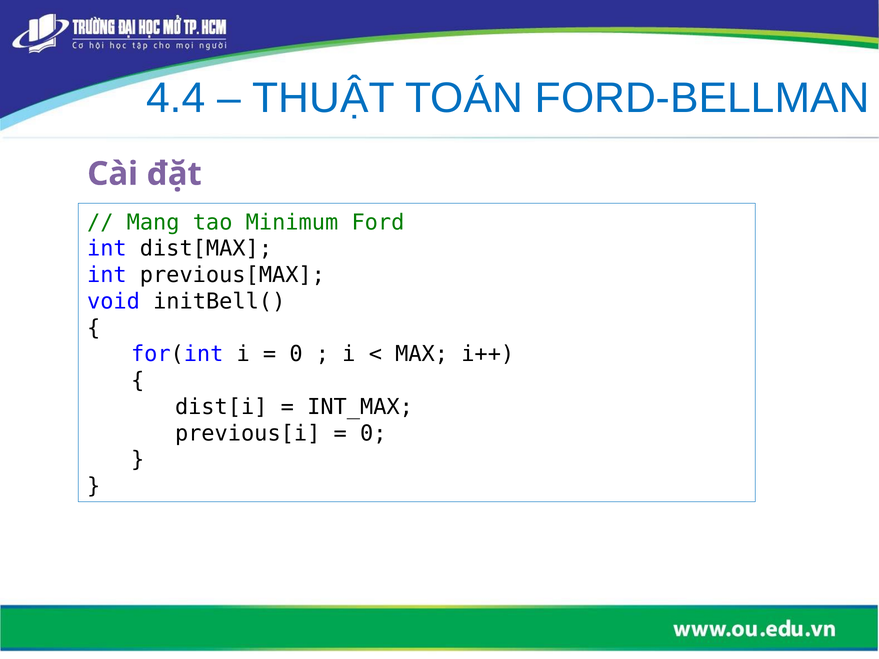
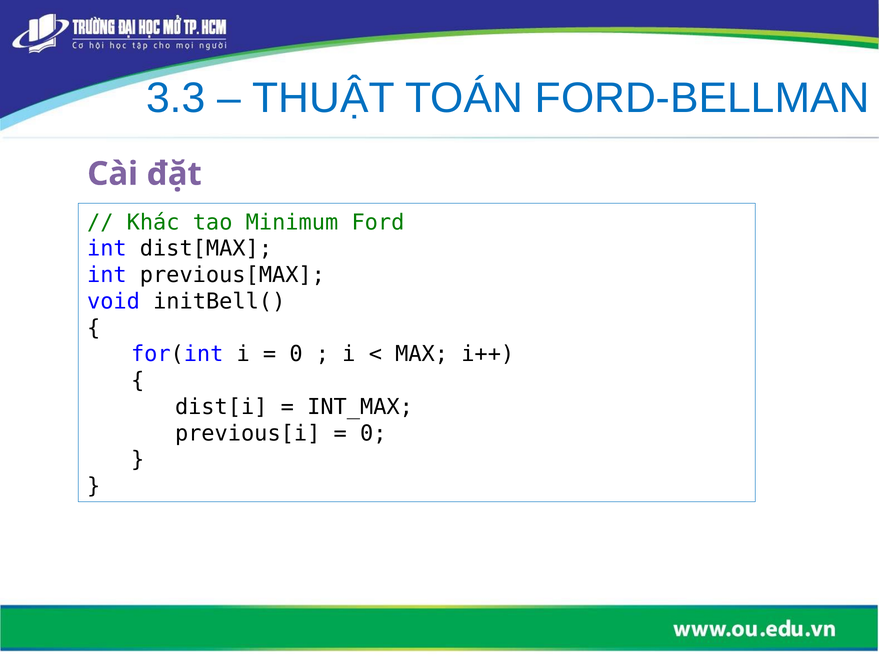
4.4: 4.4 -> 3.3
Mang: Mang -> Khác
